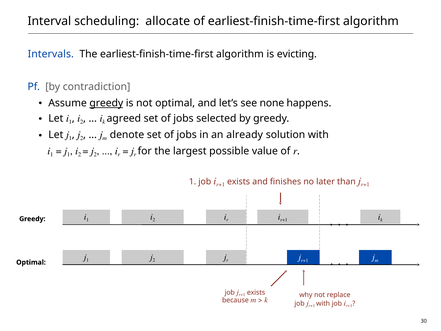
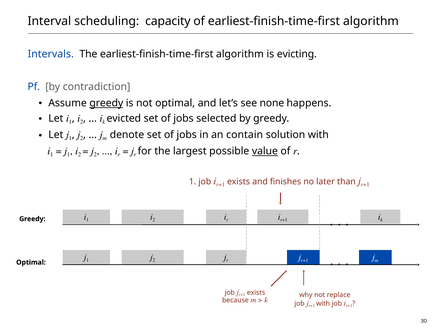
allocate: allocate -> capacity
agreed: agreed -> evicted
already: already -> contain
value underline: none -> present
